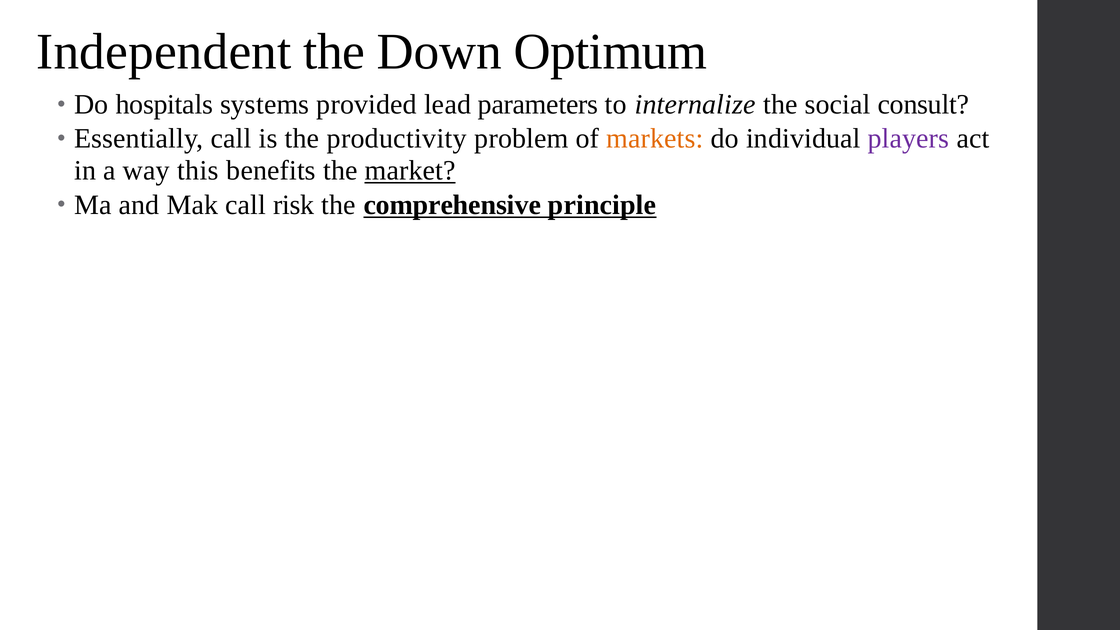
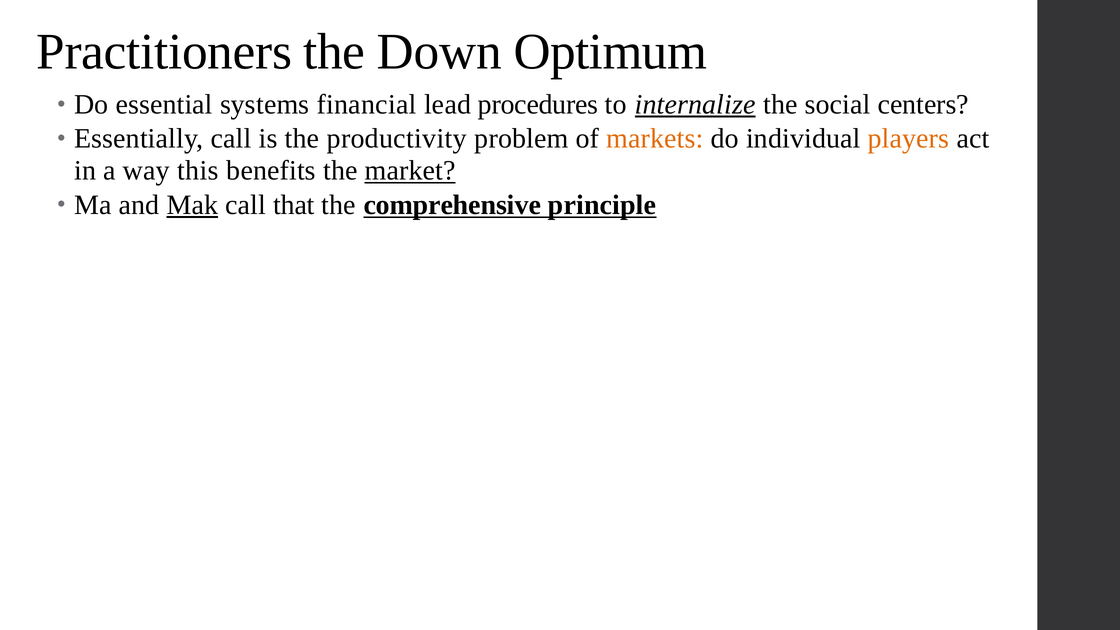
Independent: Independent -> Practitioners
hospitals: hospitals -> essential
provided: provided -> financial
parameters: parameters -> procedures
internalize underline: none -> present
consult: consult -> centers
players colour: purple -> orange
Mak underline: none -> present
risk: risk -> that
